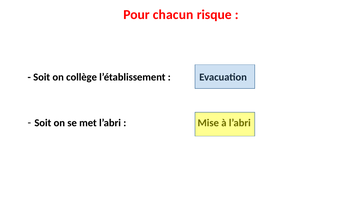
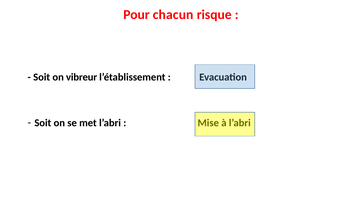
collège: collège -> vibreur
